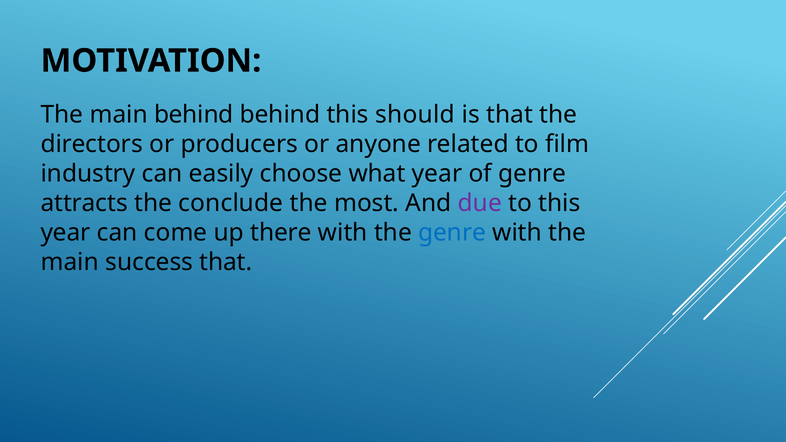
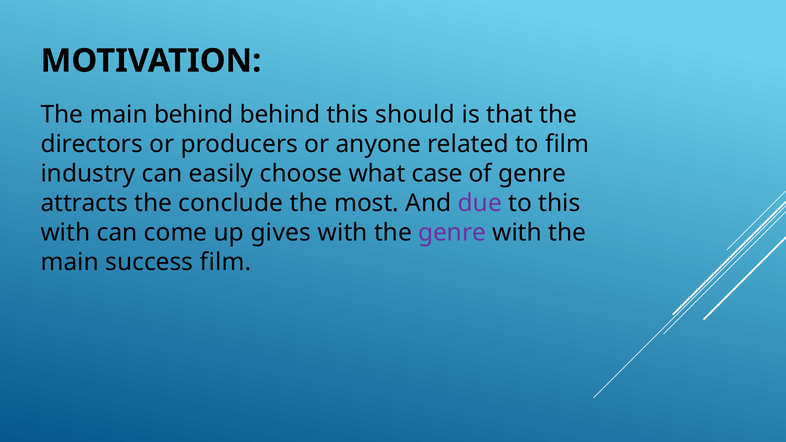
what year: year -> case
year at (66, 233): year -> with
there: there -> gives
genre at (452, 233) colour: blue -> purple
success that: that -> film
